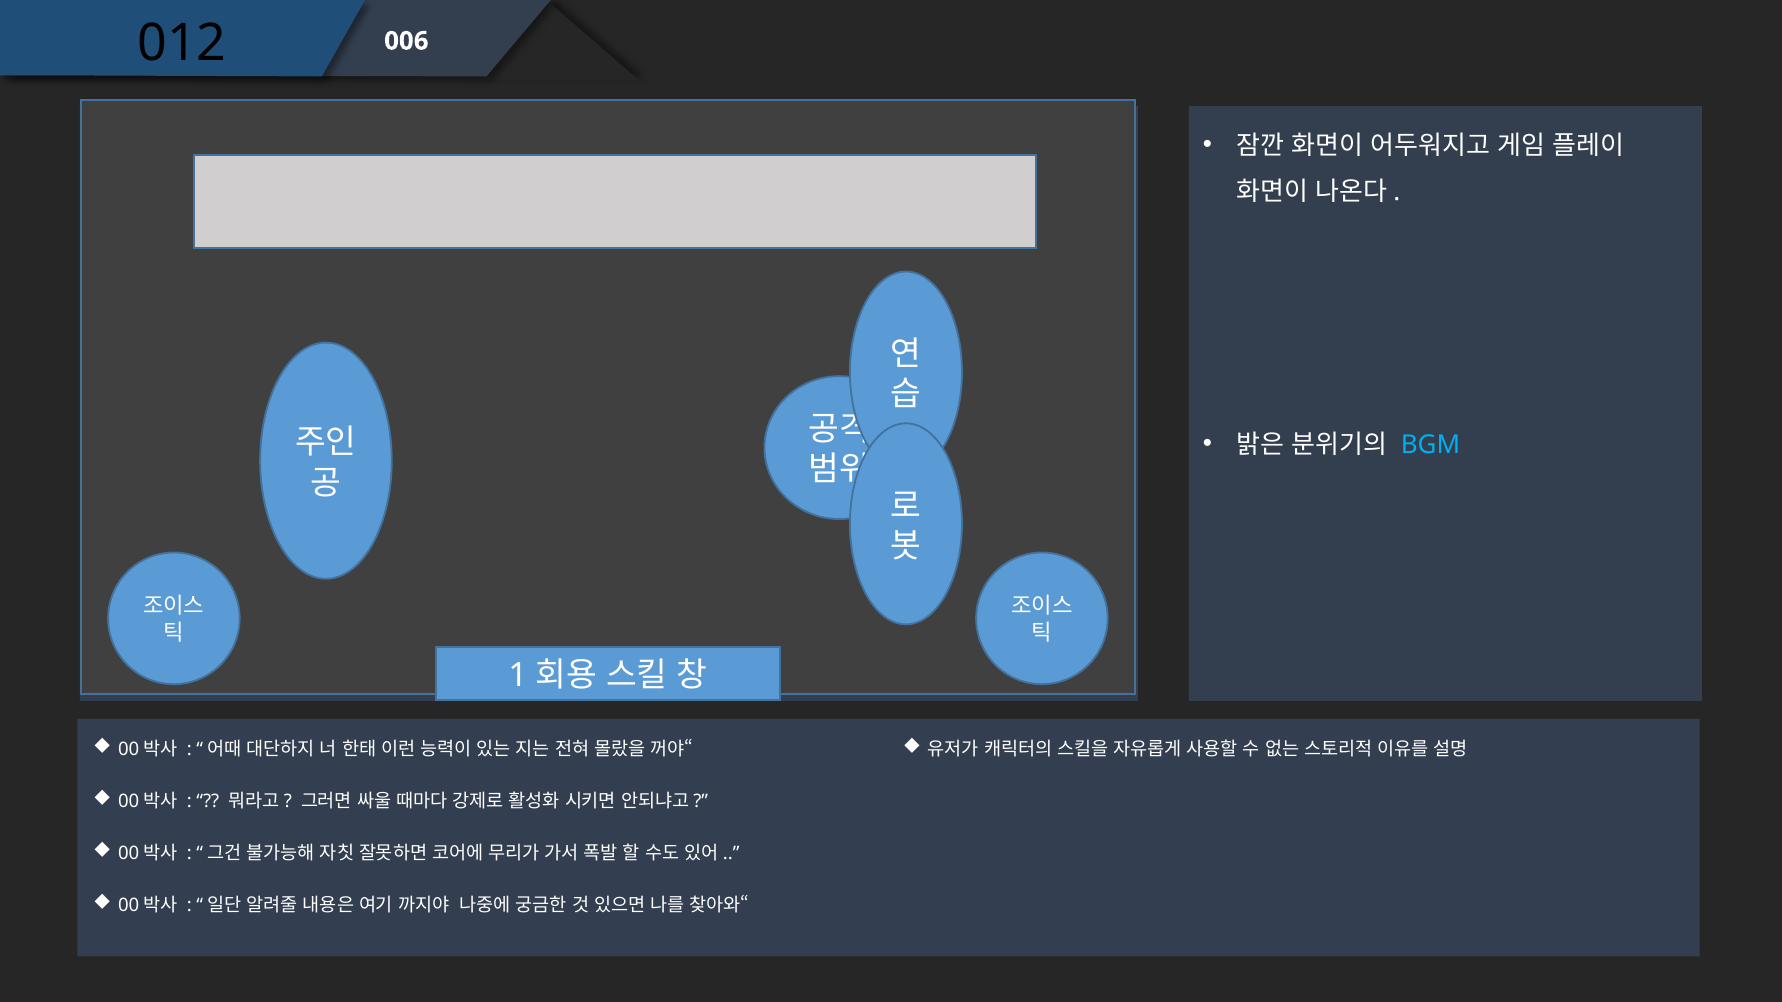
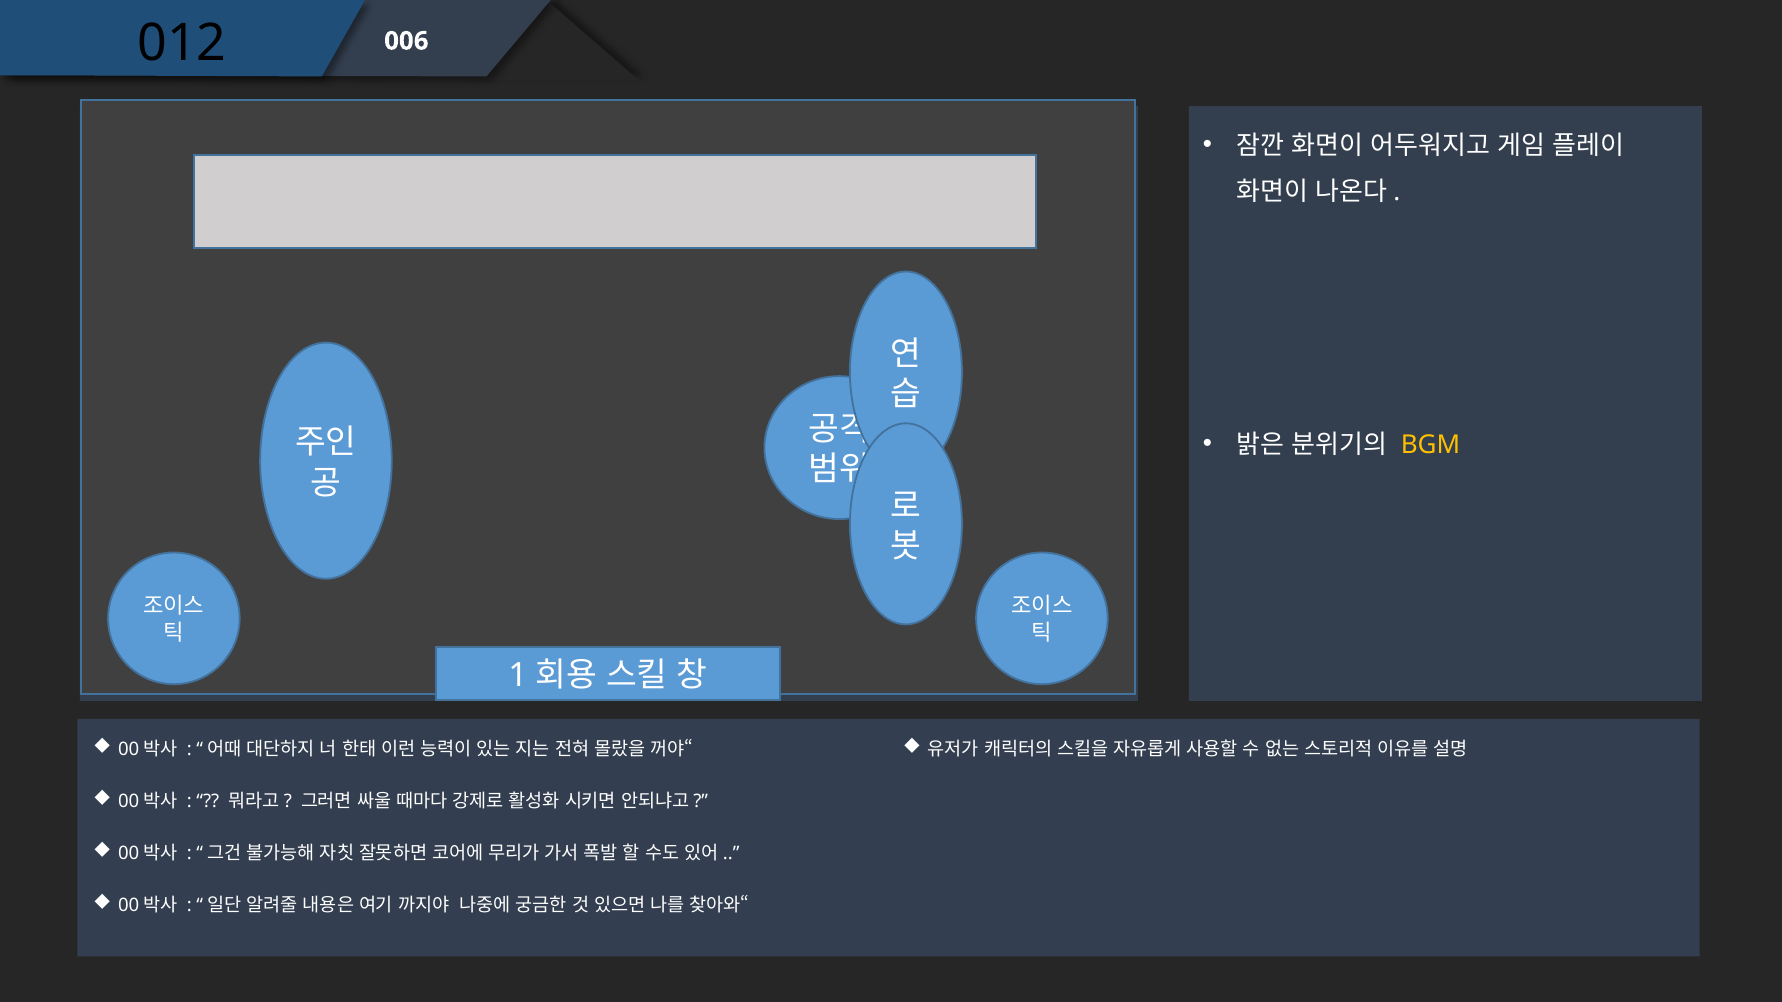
BGM colour: light blue -> yellow
